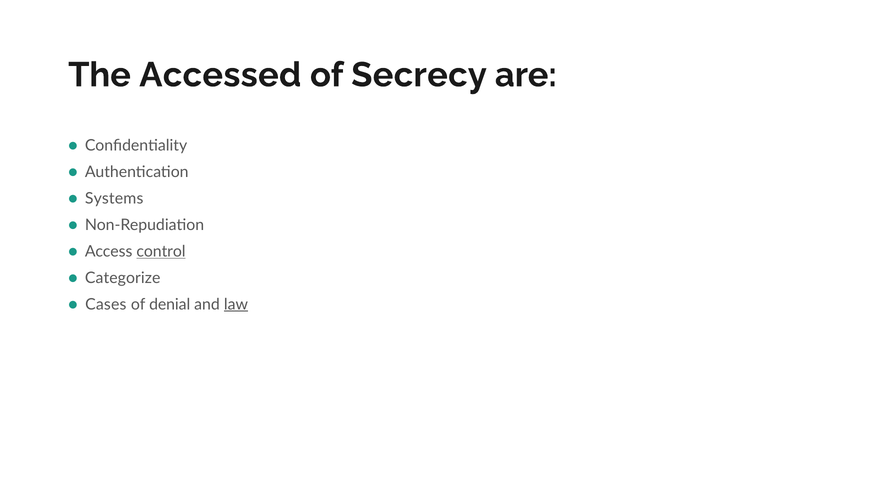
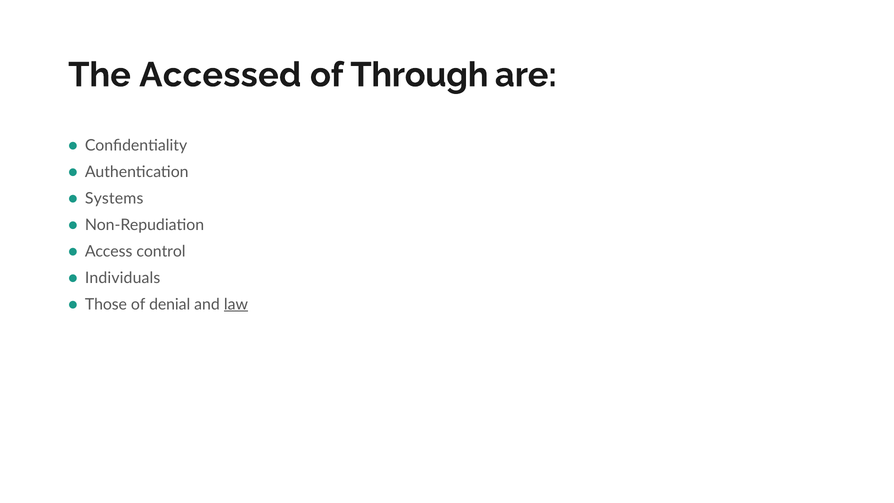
Secrecy: Secrecy -> Through
control underline: present -> none
Categorize: Categorize -> Individuals
Cases: Cases -> Those
